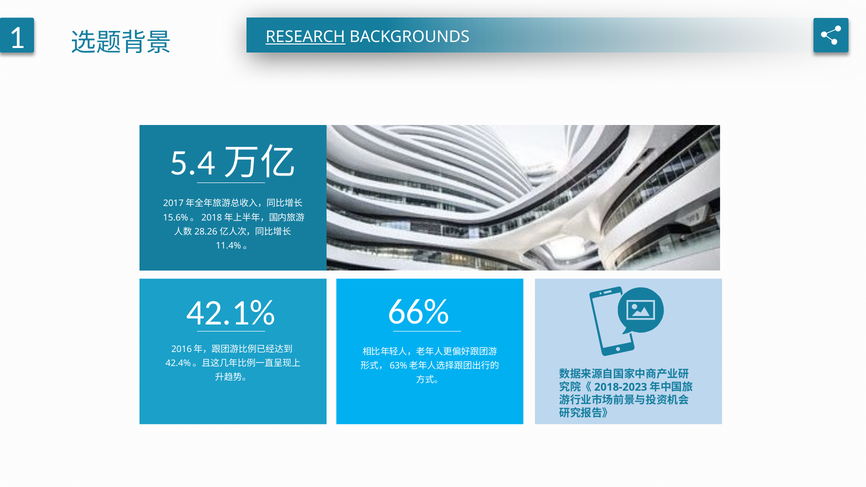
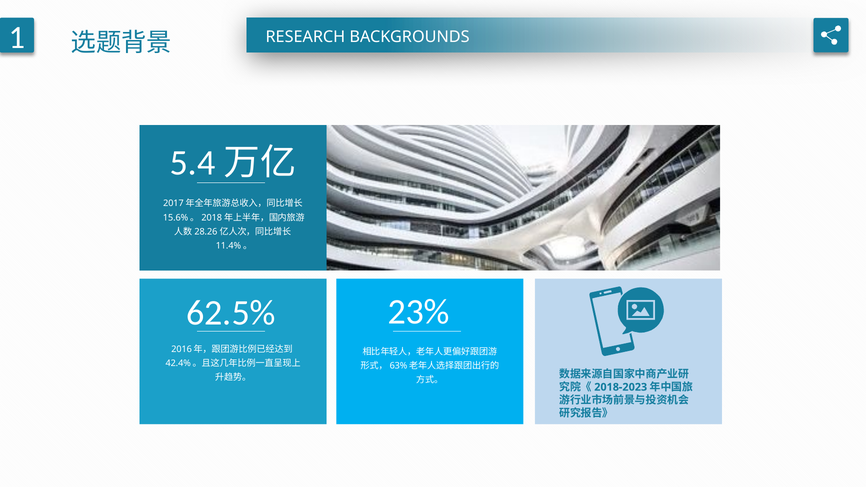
RESEARCH underline: present -> none
66%: 66% -> 23%
42.1%: 42.1% -> 62.5%
